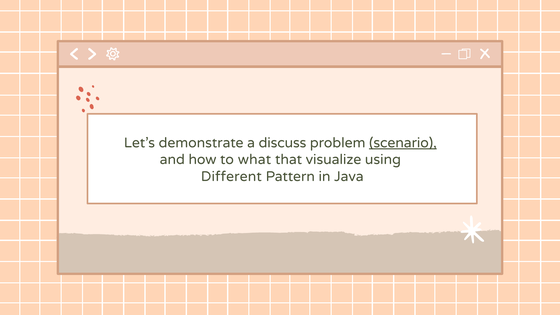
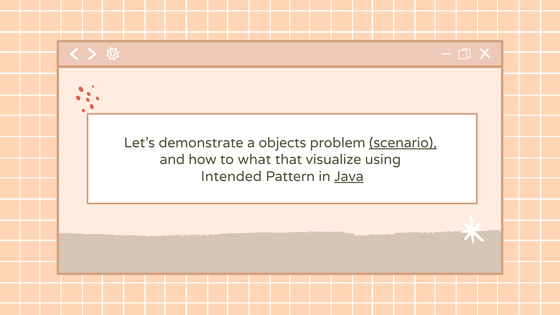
discuss: discuss -> objects
Different: Different -> Intended
Java underline: none -> present
